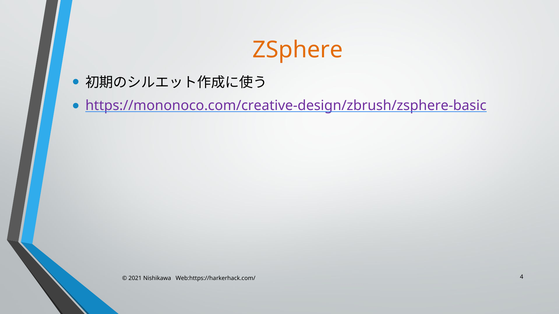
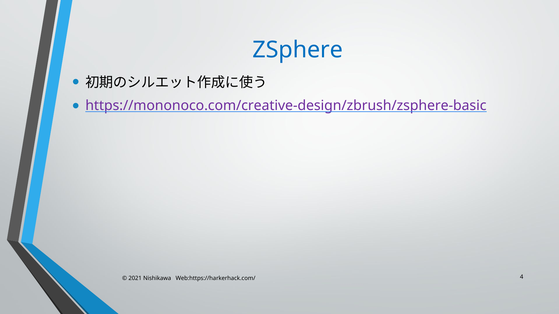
ZSphere colour: orange -> blue
